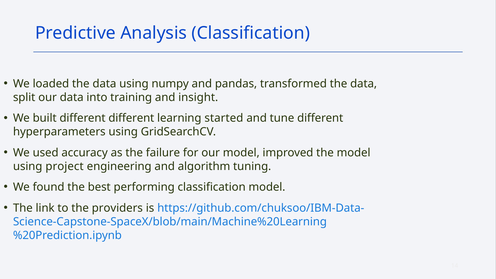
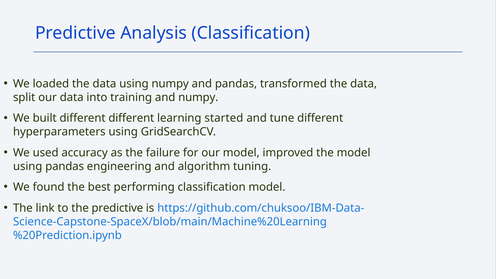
and insight: insight -> numpy
using project: project -> pandas
the providers: providers -> predictive
